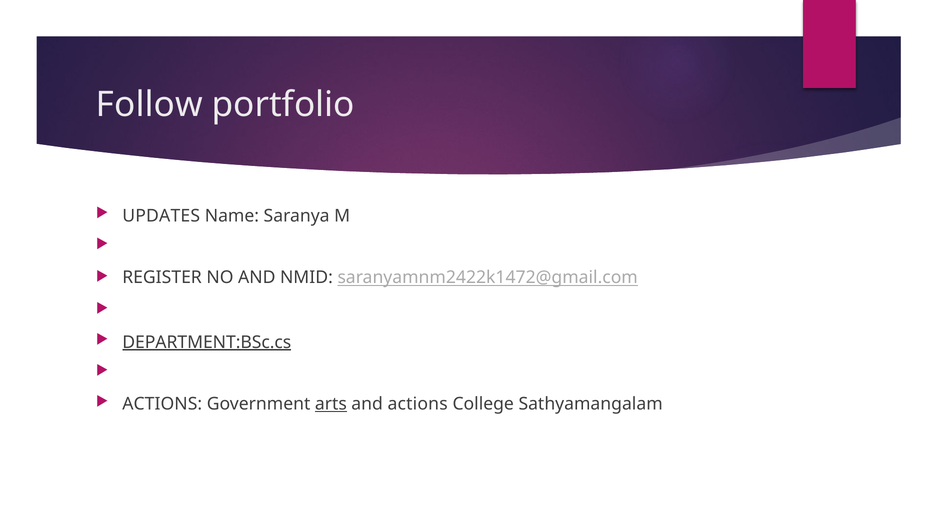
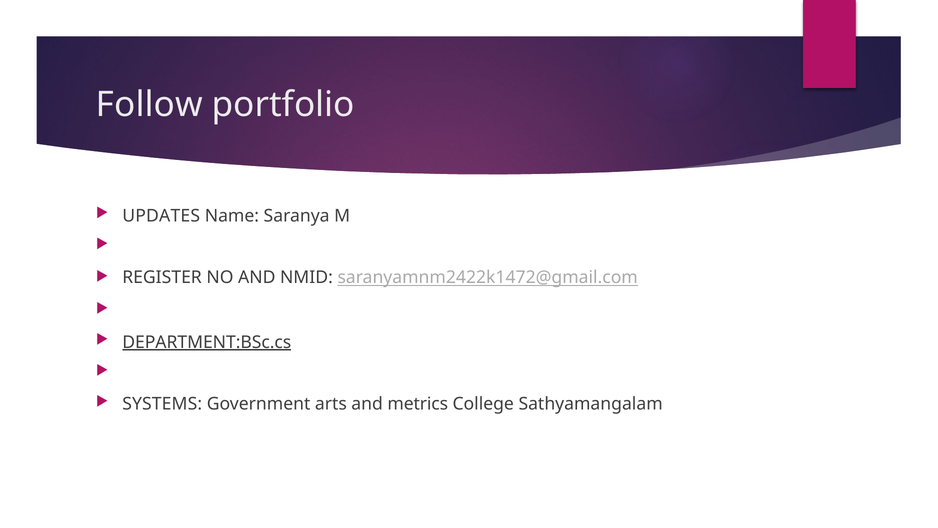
ACTIONS at (162, 404): ACTIONS -> SYSTEMS
arts underline: present -> none
and actions: actions -> metrics
